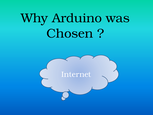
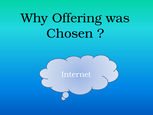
Arduino: Arduino -> Offering
